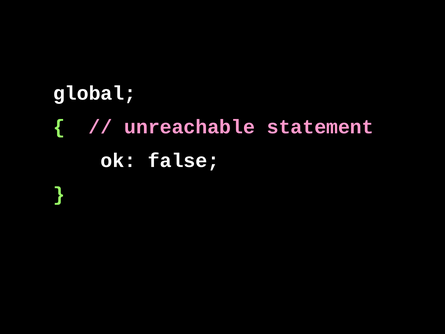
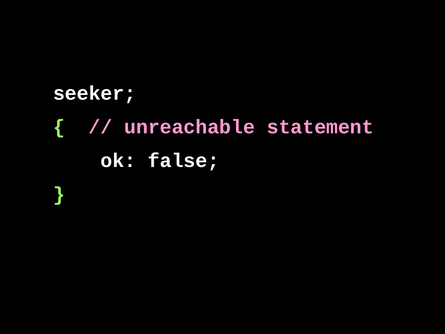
global: global -> seeker
